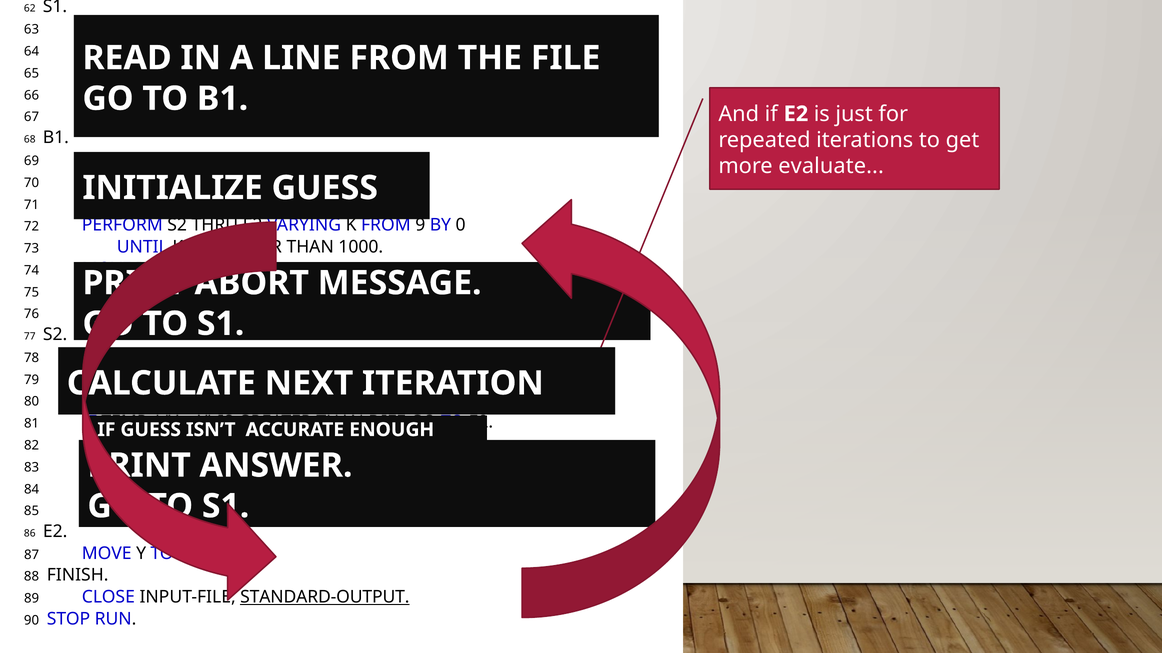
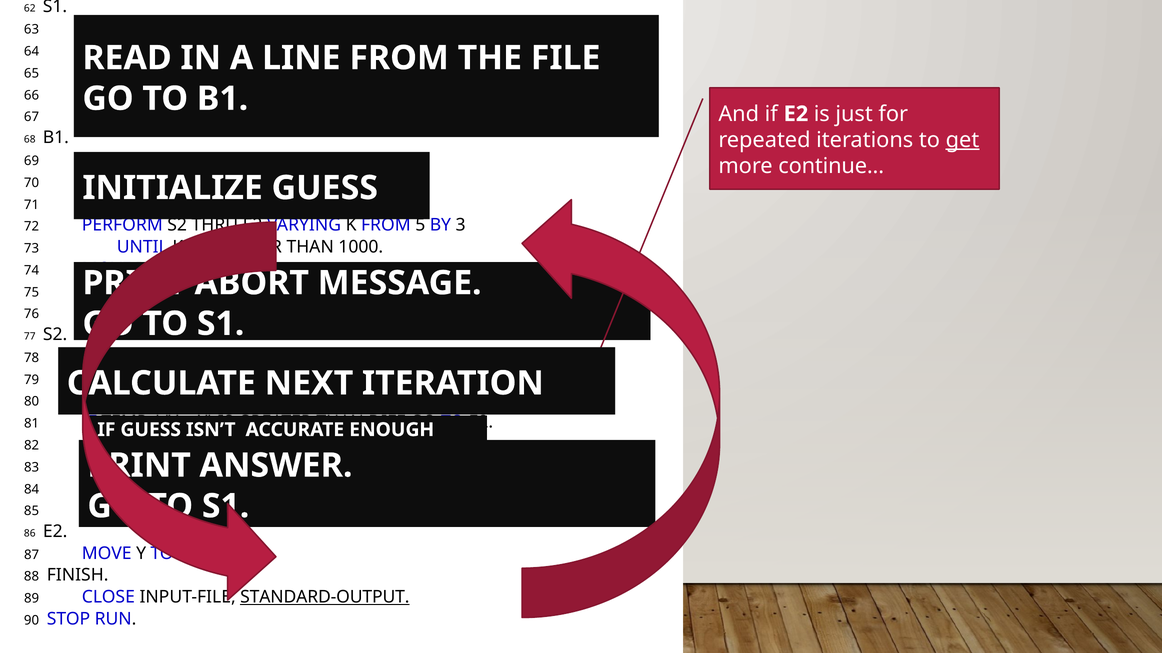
get underline: none -> present
evaluate: evaluate -> continue
9: 9 -> 5
0: 0 -> 3
